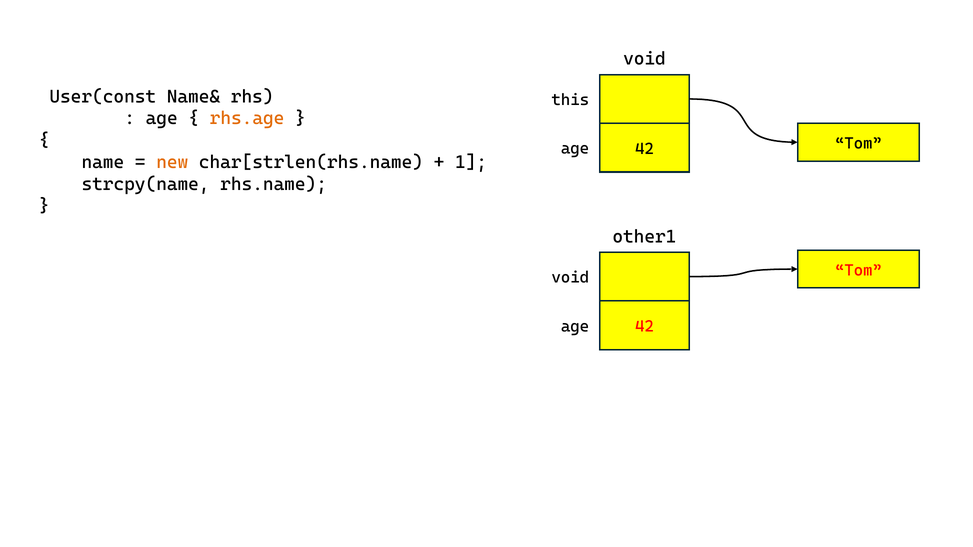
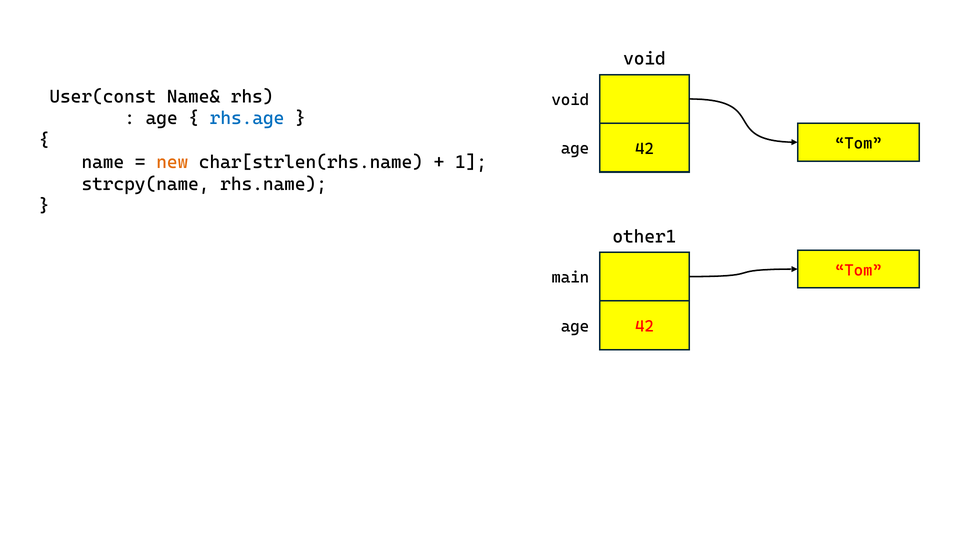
this at (570, 100): this -> void
rhs.age colour: orange -> blue
void at (570, 278): void -> main
